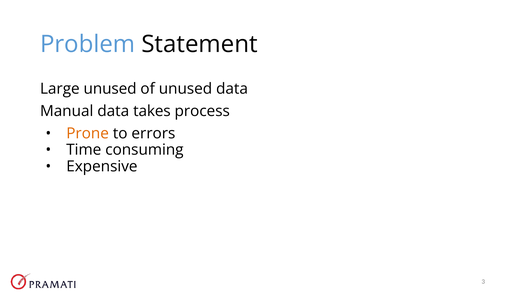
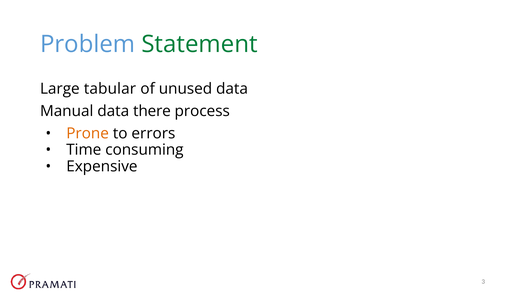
Statement colour: black -> green
Large unused: unused -> tabular
takes: takes -> there
